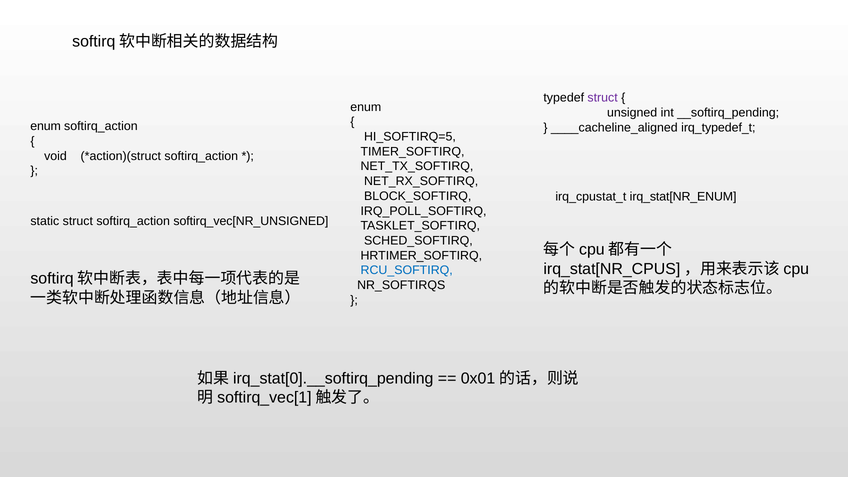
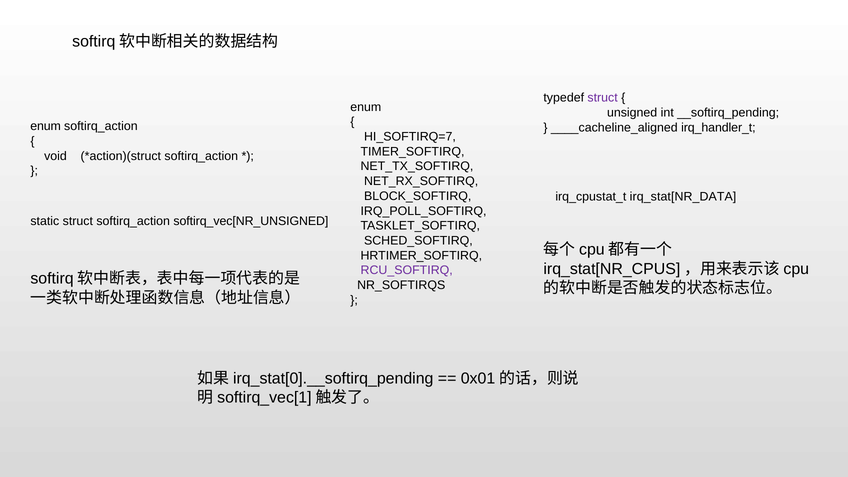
irq_typedef_t: irq_typedef_t -> irq_handler_t
HI_SOFTIRQ=5: HI_SOFTIRQ=5 -> HI_SOFTIRQ=7
irq_stat[NR_ENUM: irq_stat[NR_ENUM -> irq_stat[NR_DATA
RCU_SOFTIRQ colour: blue -> purple
